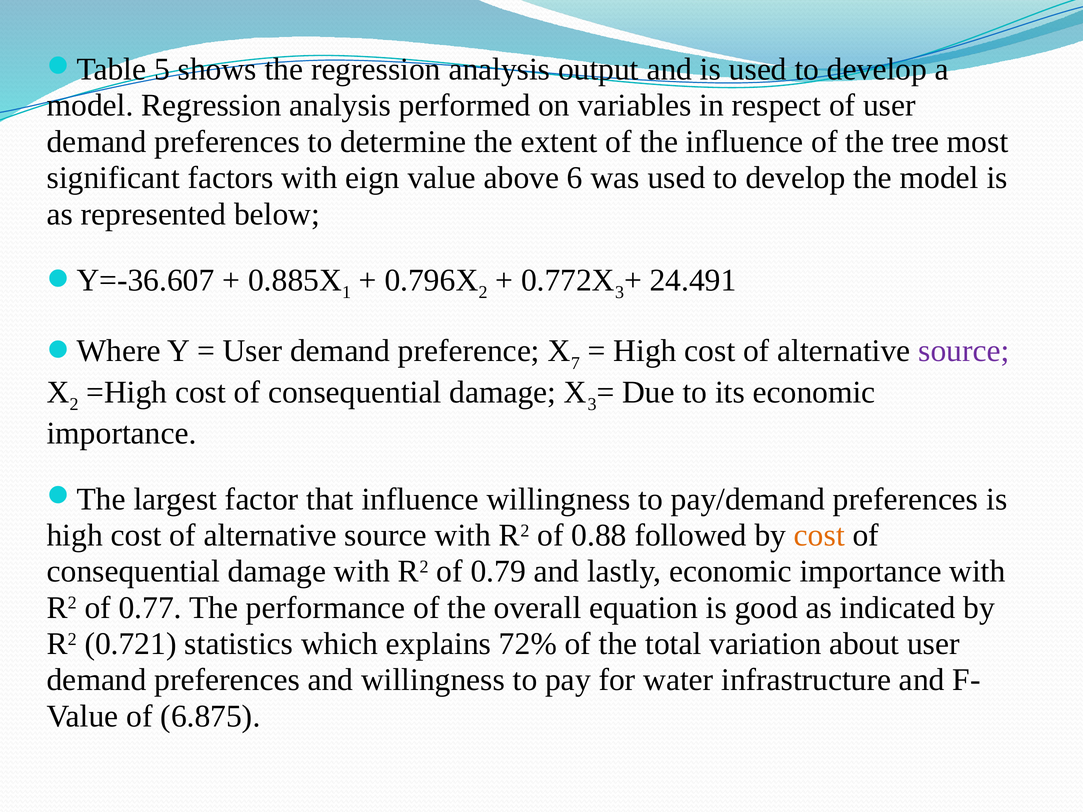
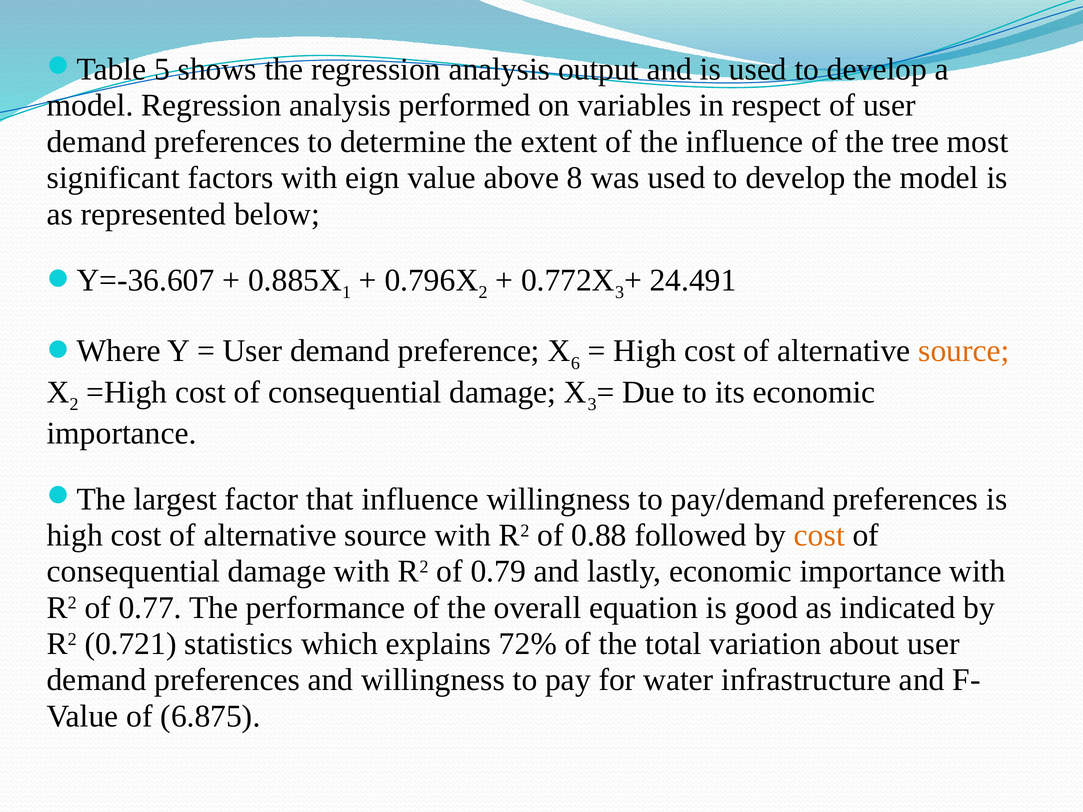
6: 6 -> 8
7: 7 -> 6
source at (964, 351) colour: purple -> orange
